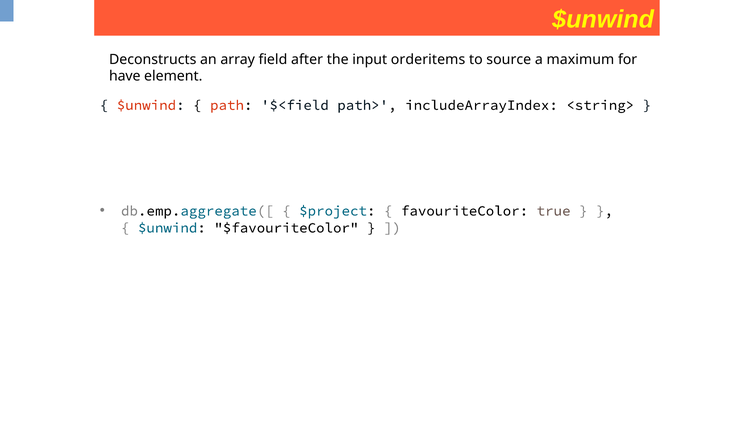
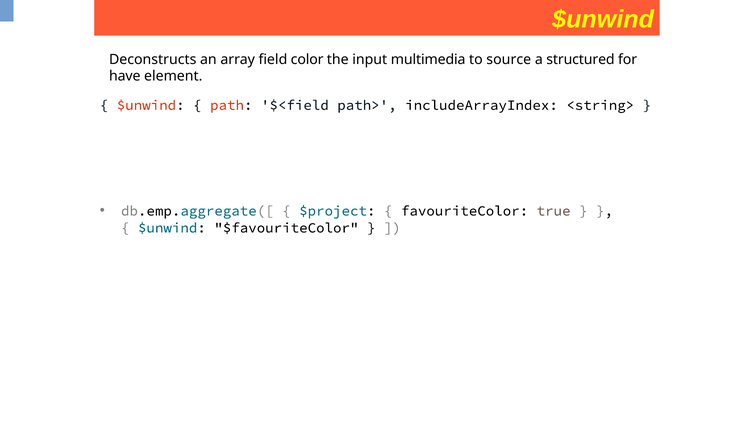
after: after -> color
orderitems: orderitems -> multimedia
maximum: maximum -> structured
